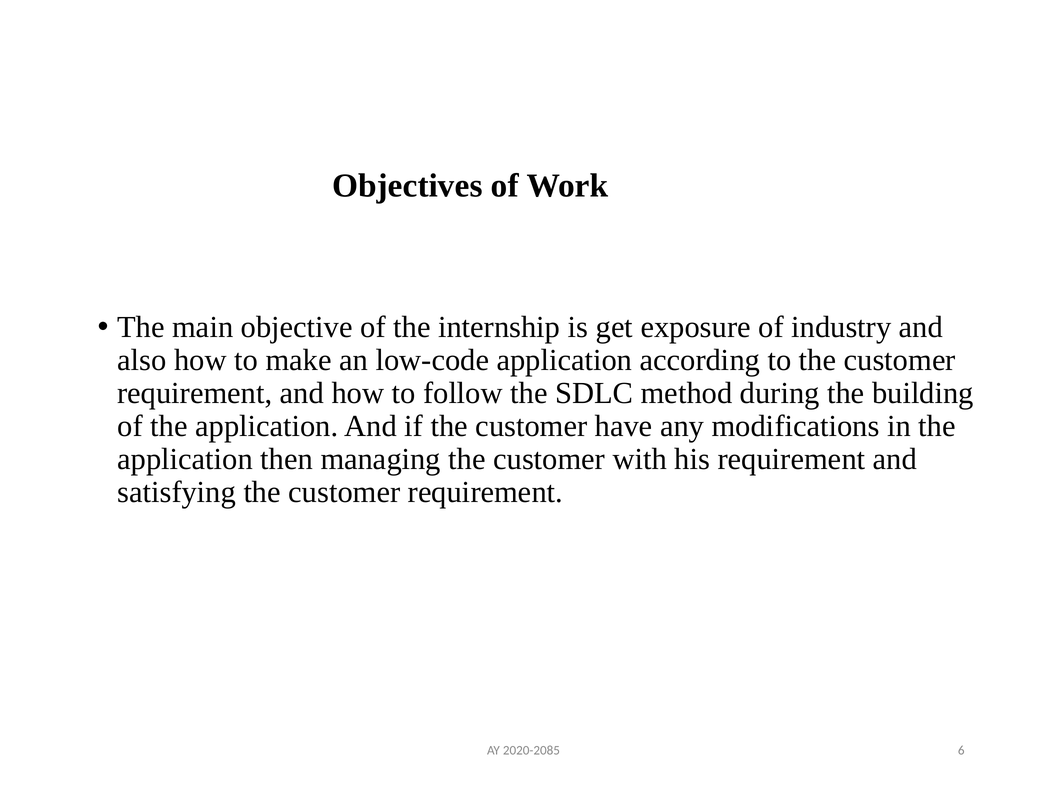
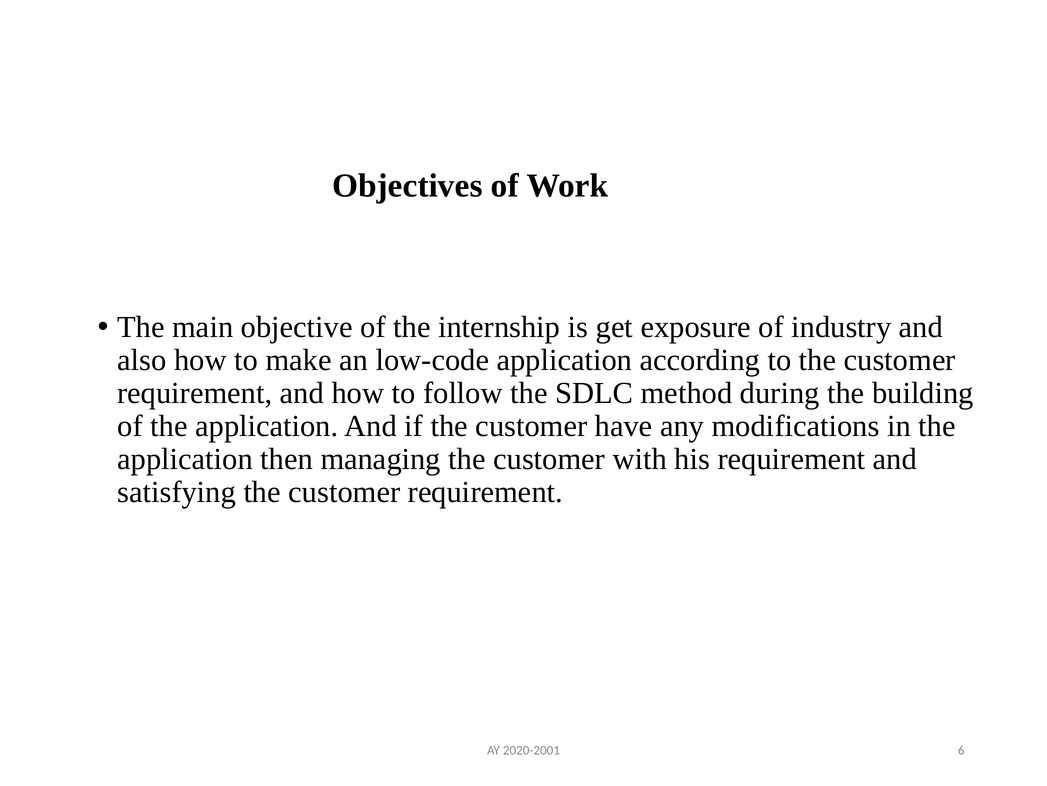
2020-2085: 2020-2085 -> 2020-2001
